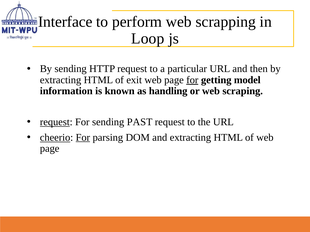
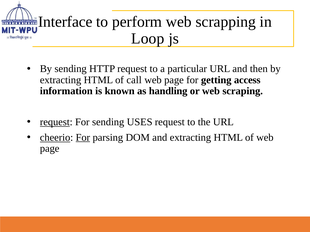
exit: exit -> call
for at (192, 80) underline: present -> none
model: model -> access
PAST: PAST -> USES
